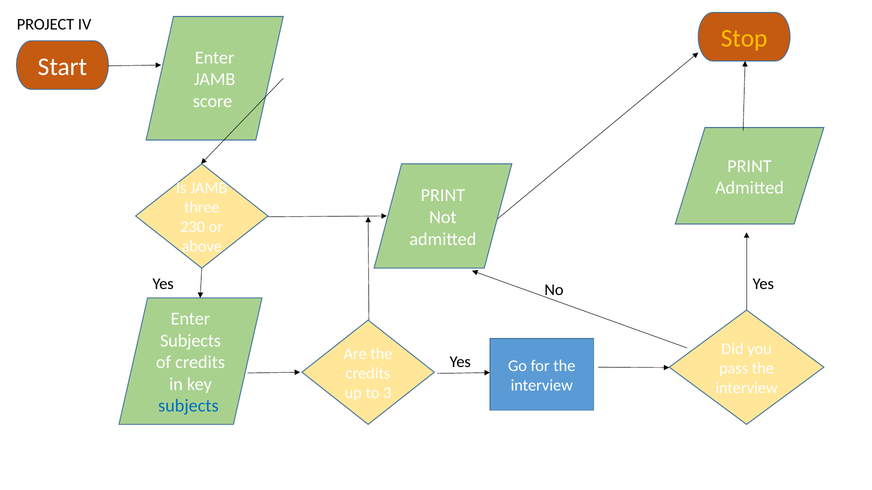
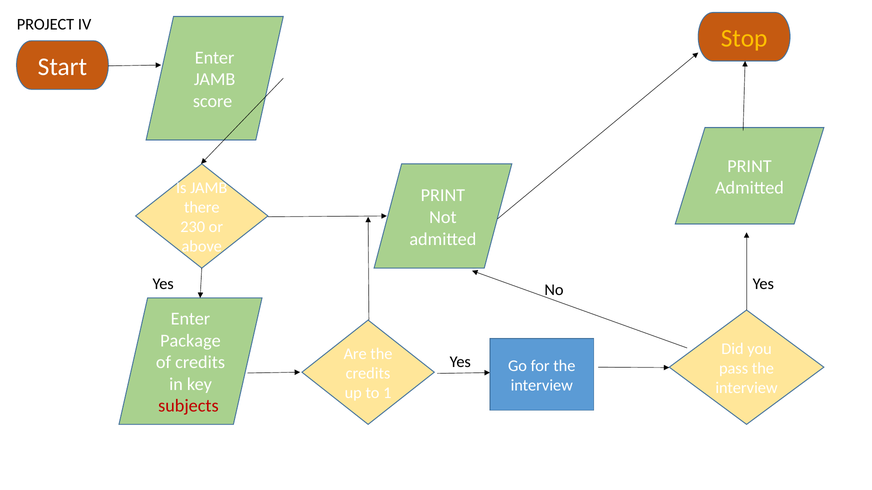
three: three -> there
Subjects at (191, 341): Subjects -> Package
3: 3 -> 1
subjects at (188, 406) colour: blue -> red
